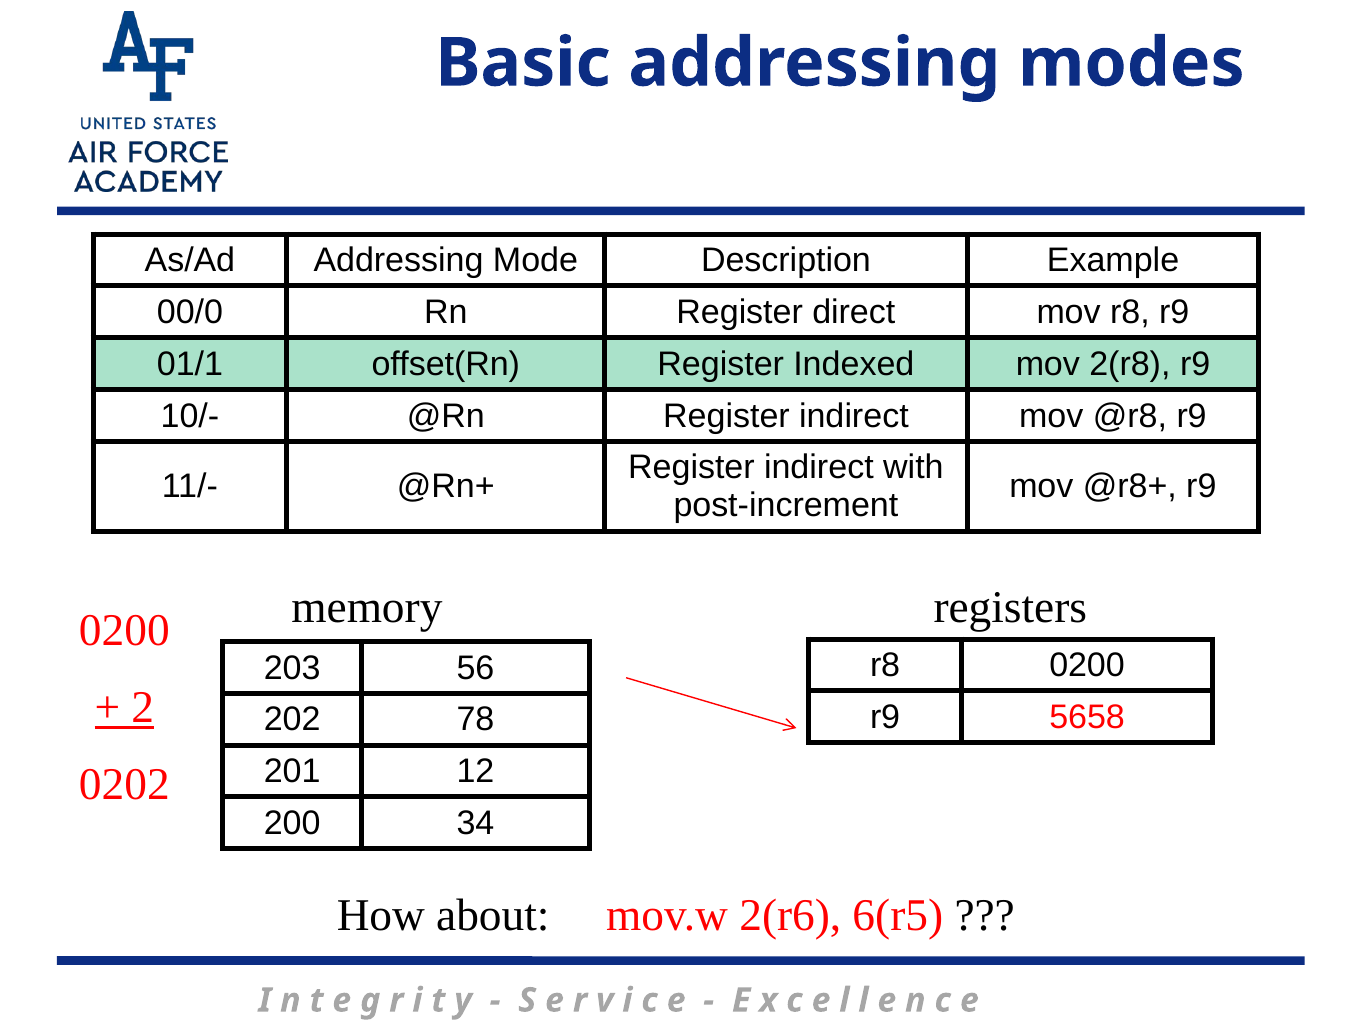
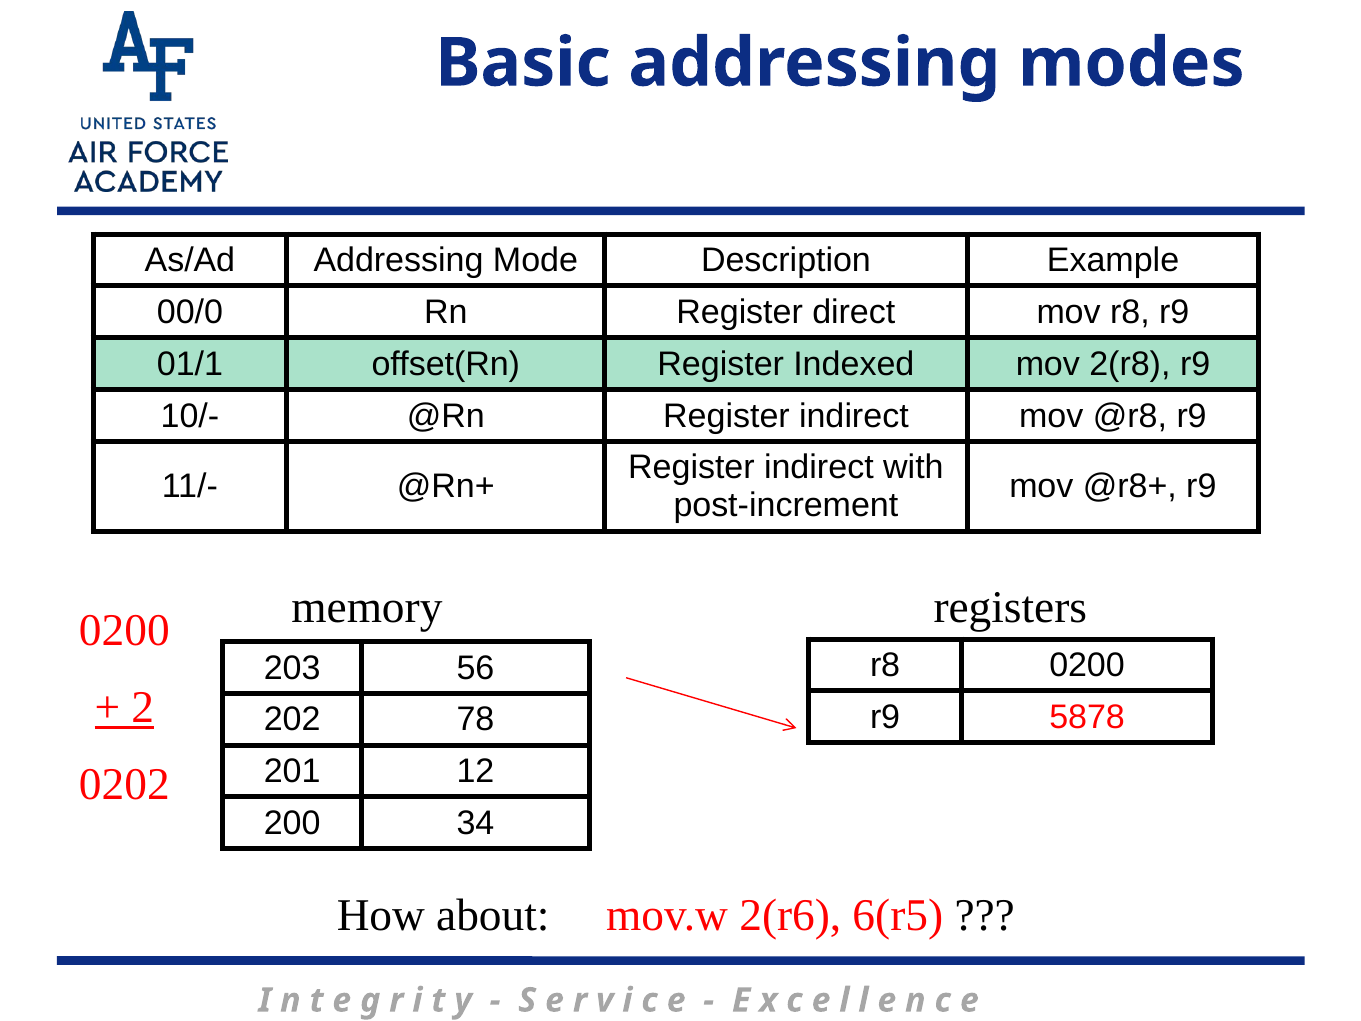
5658: 5658 -> 5878
